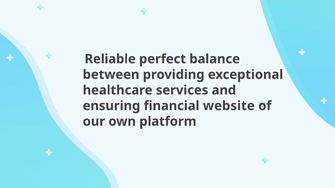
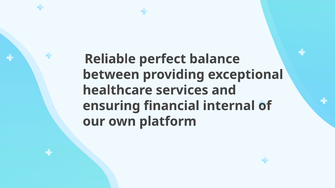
website: website -> internal
